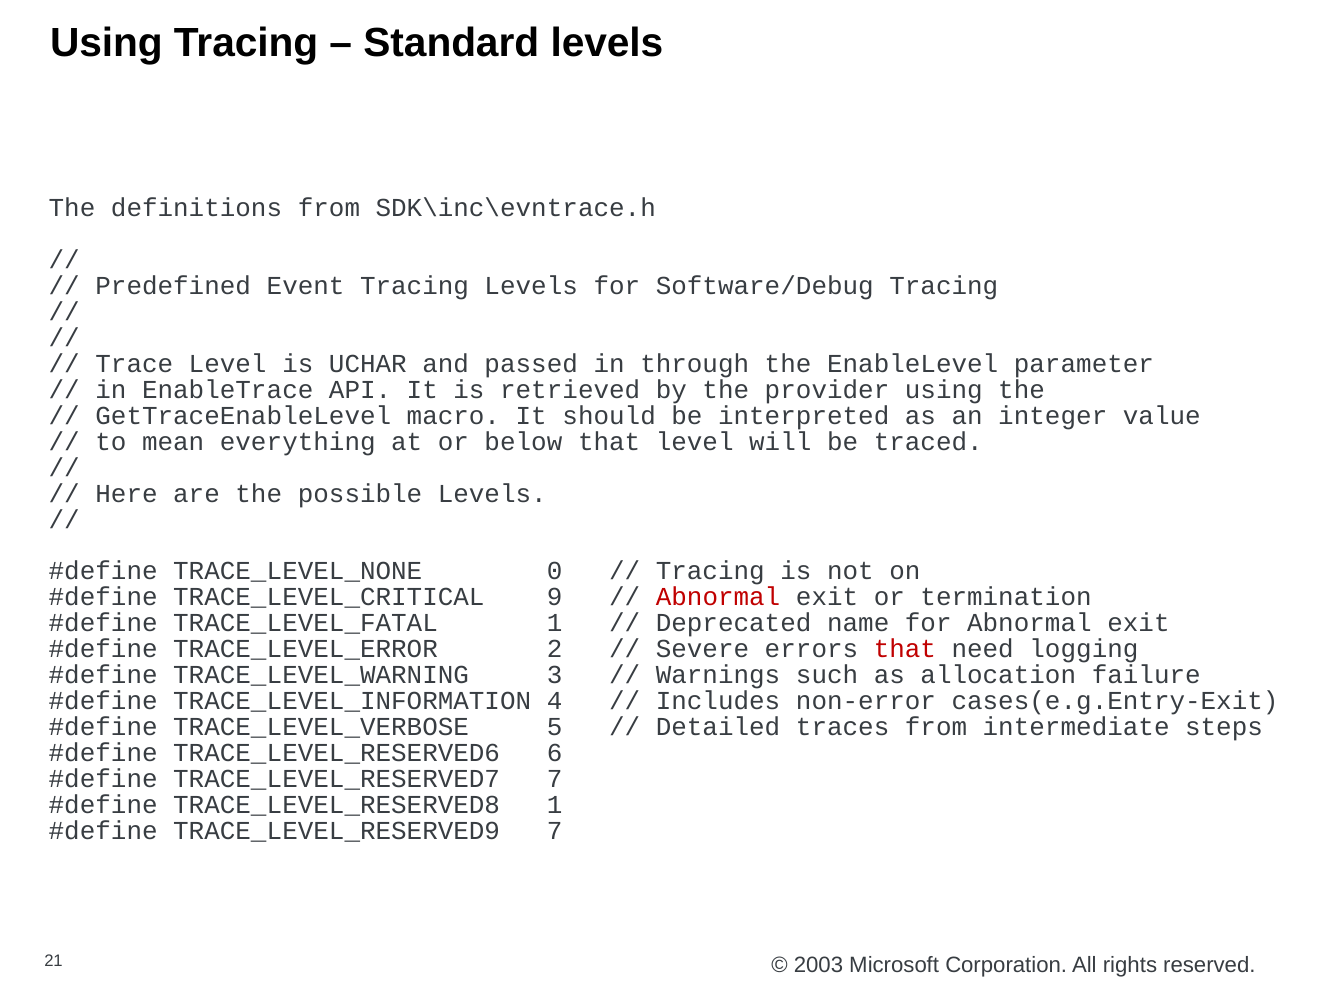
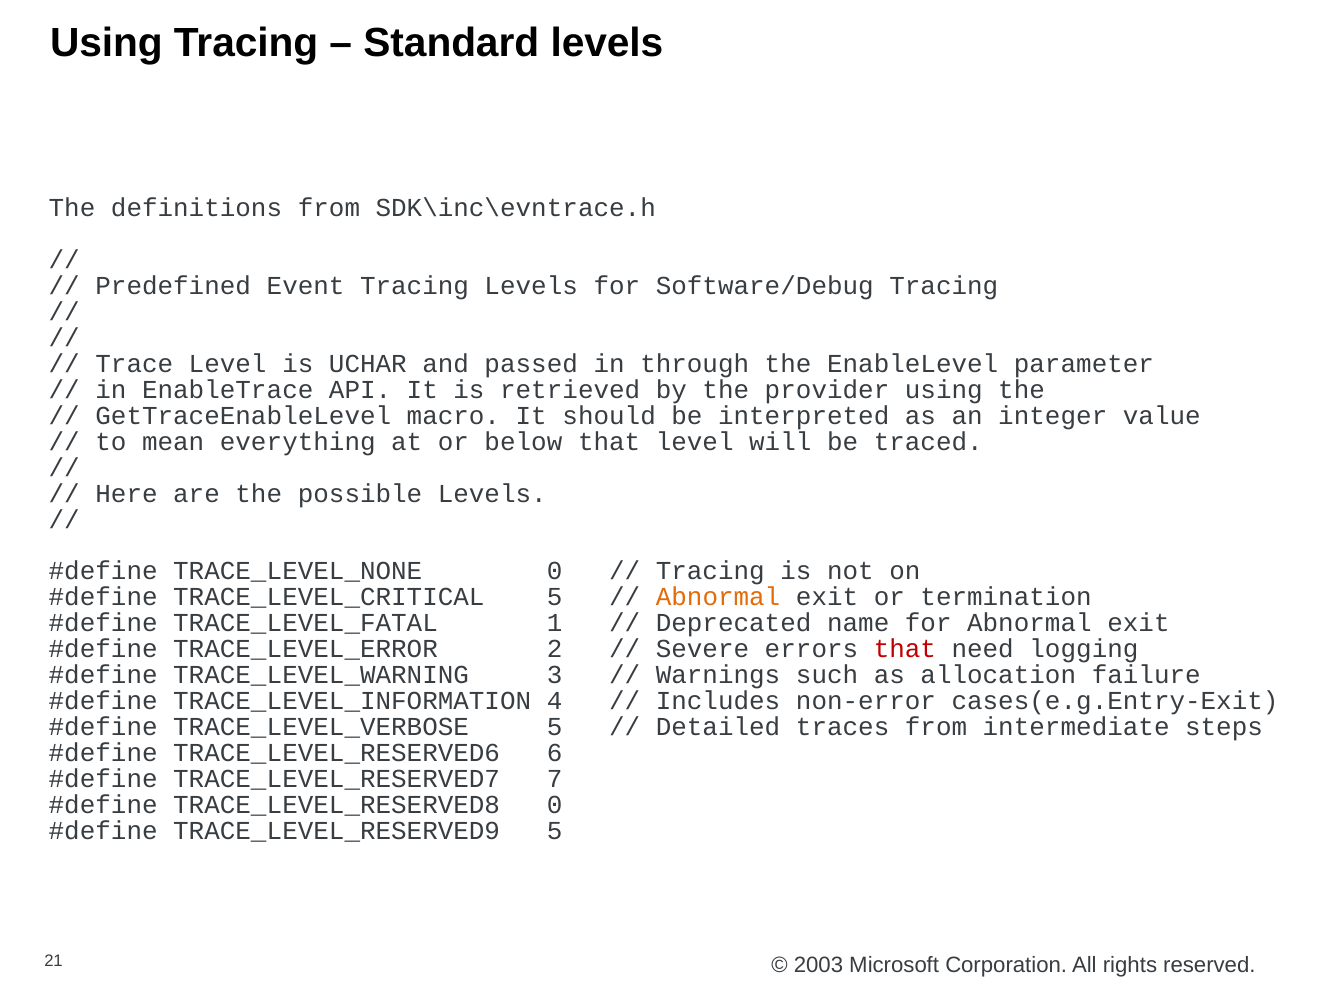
TRACE_LEVEL_CRITICAL 9: 9 -> 5
Abnormal at (718, 597) colour: red -> orange
TRACE_LEVEL_RESERVED8 1: 1 -> 0
TRACE_LEVEL_RESERVED9 7: 7 -> 5
